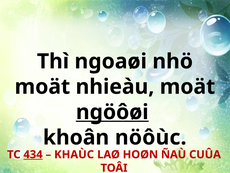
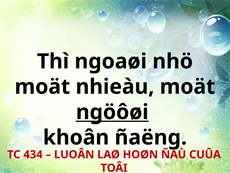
nöôùc: nöôùc -> ñaëng
434 underline: present -> none
KHAÙC: KHAÙC -> LUOÂN
